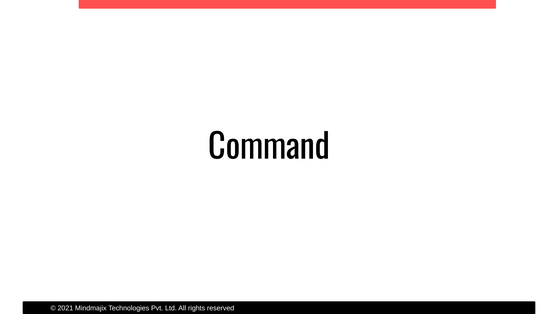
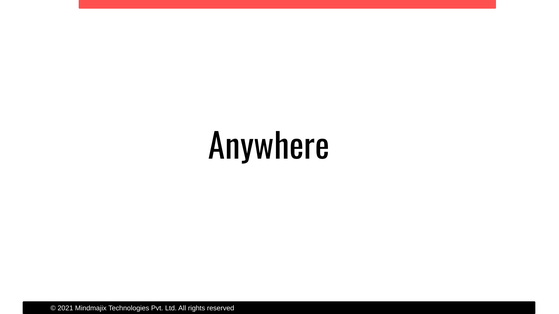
Command: Command -> Anywhere
